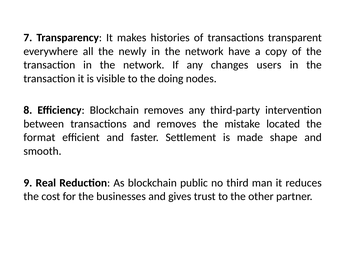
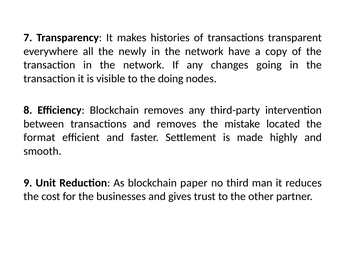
users: users -> going
shape: shape -> highly
Real: Real -> Unit
public: public -> paper
